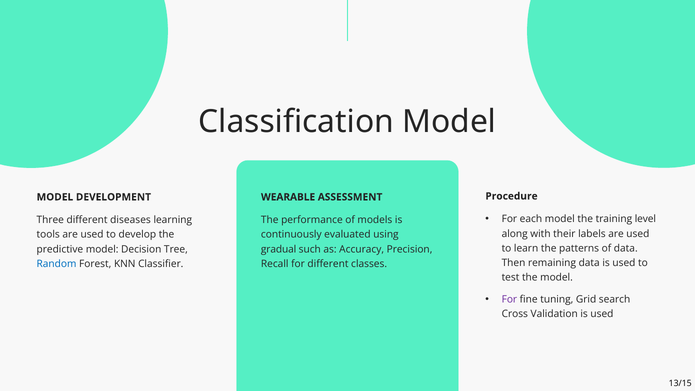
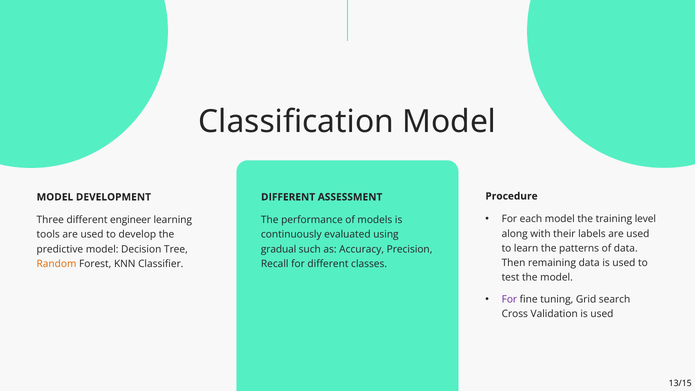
WEARABLE at (288, 197): WEARABLE -> DIFFERENT
diseases: diseases -> engineer
Random colour: blue -> orange
